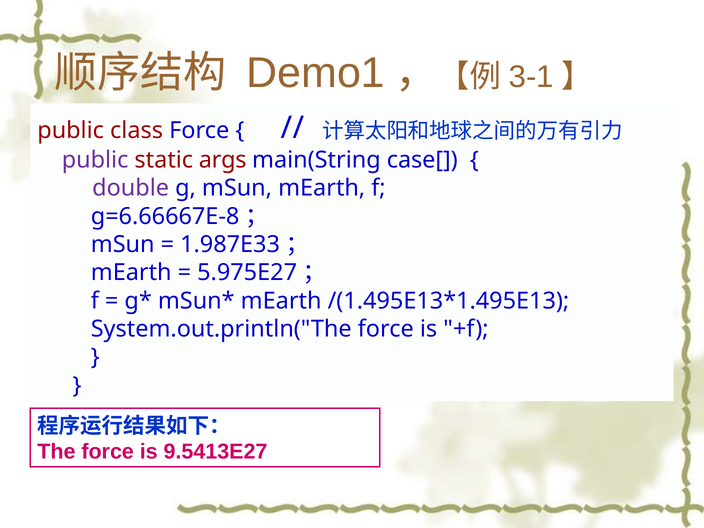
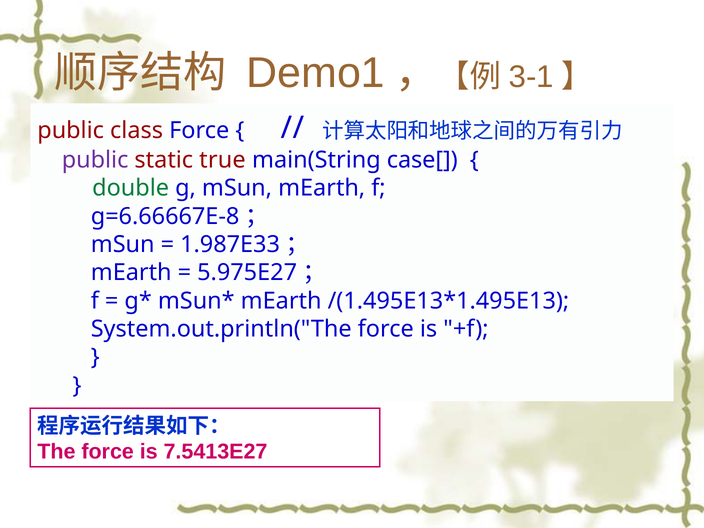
args: args -> true
double colour: purple -> green
9.5413E27: 9.5413E27 -> 7.5413E27
